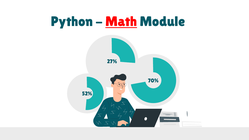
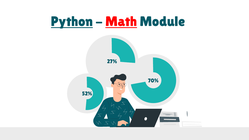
Python underline: none -> present
